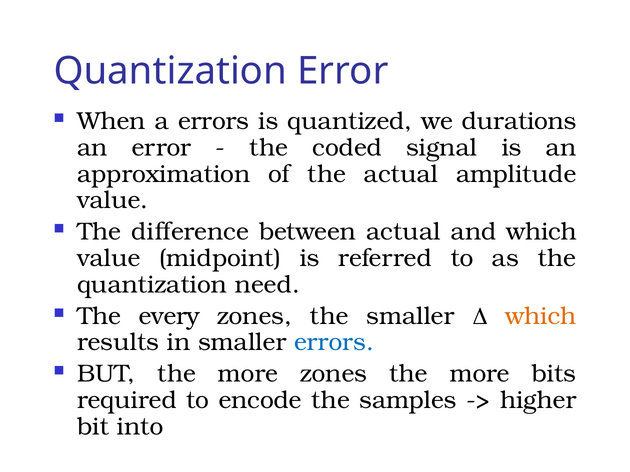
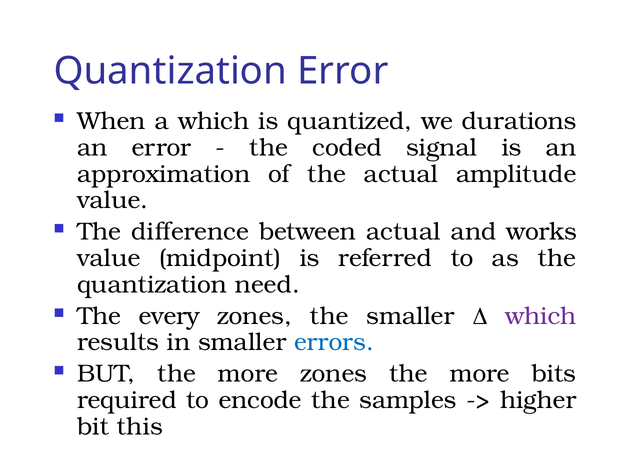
a errors: errors -> which
and which: which -> works
which at (541, 316) colour: orange -> purple
into: into -> this
